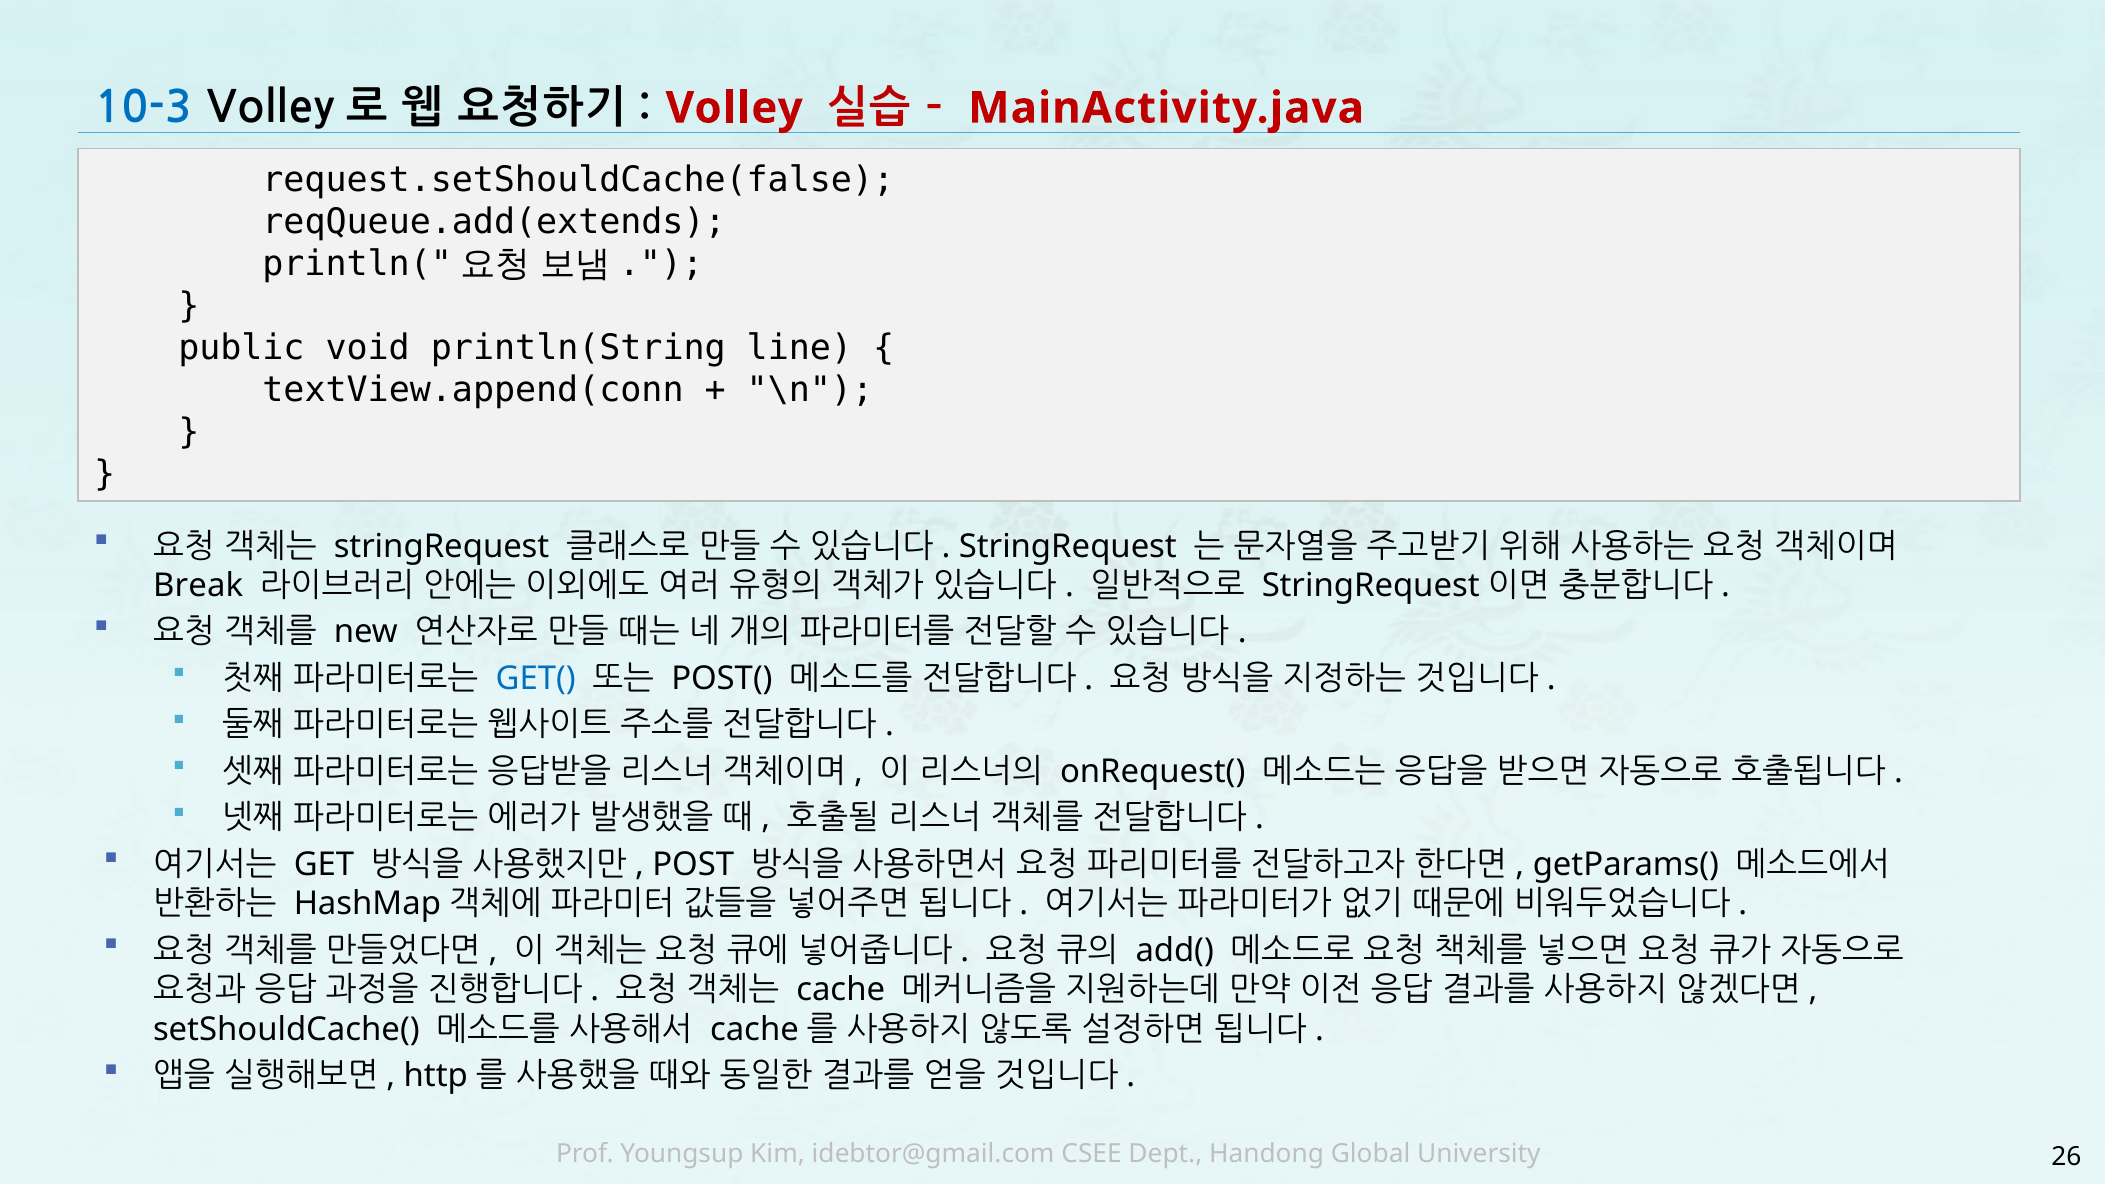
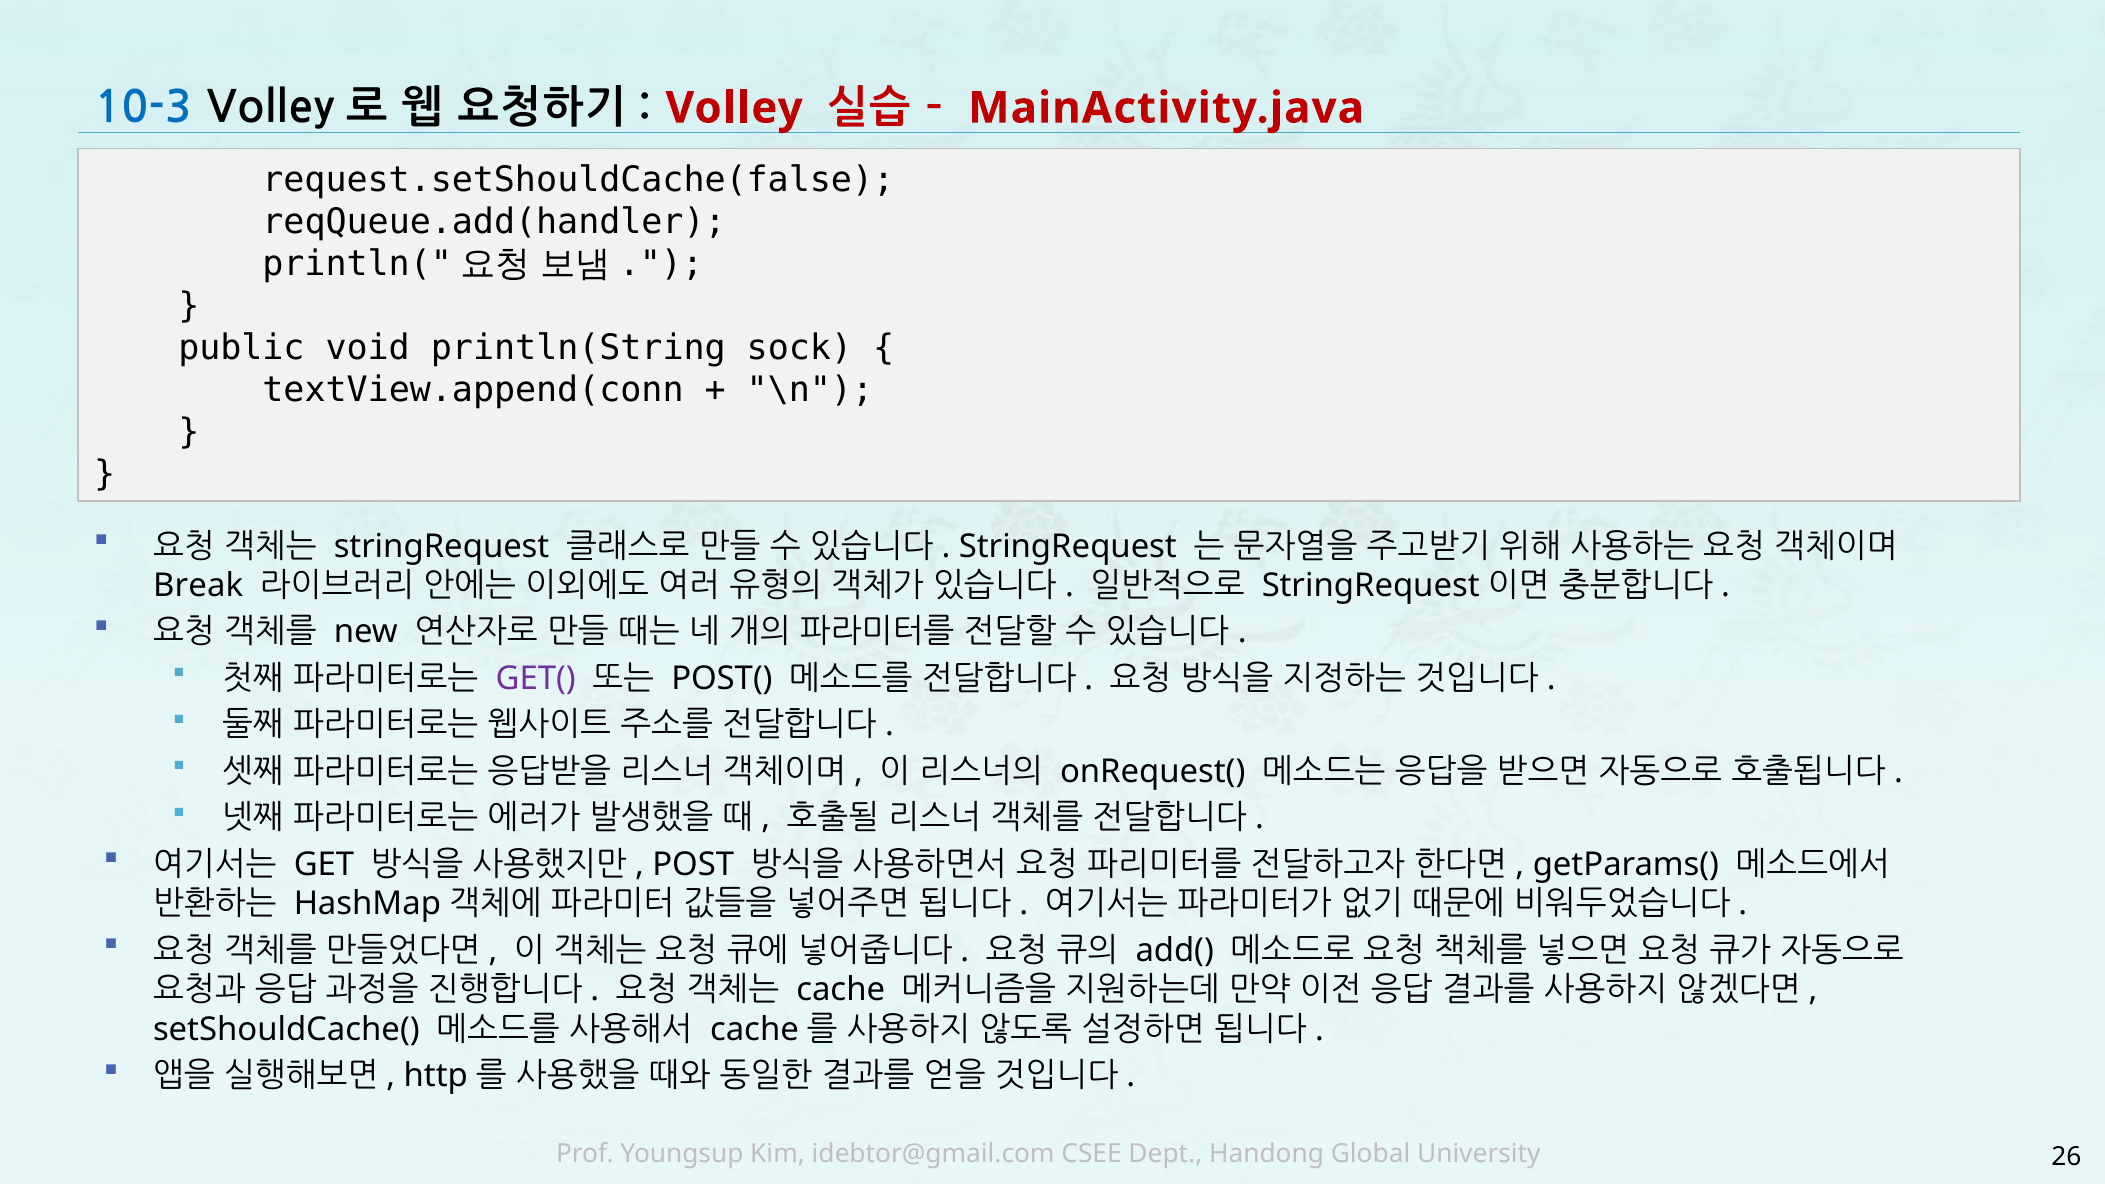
reqQueue.add(extends: reqQueue.add(extends -> reqQueue.add(handler
line: line -> sock
GET( colour: blue -> purple
